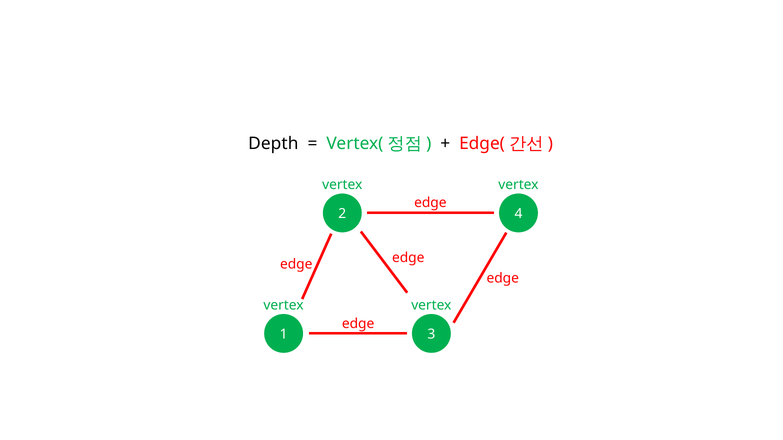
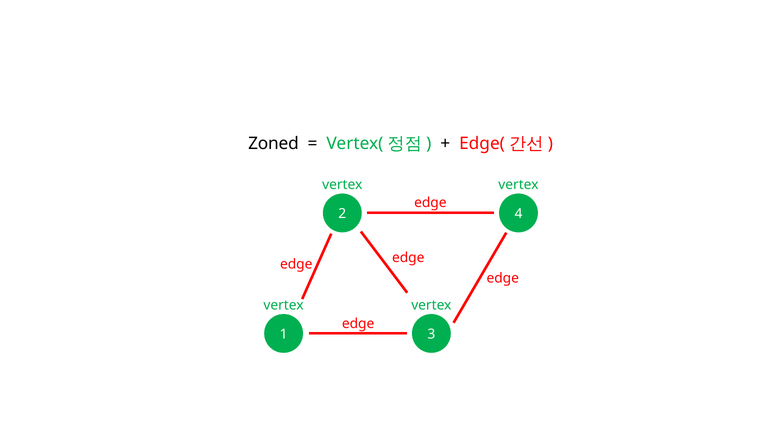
Depth: Depth -> Zoned
